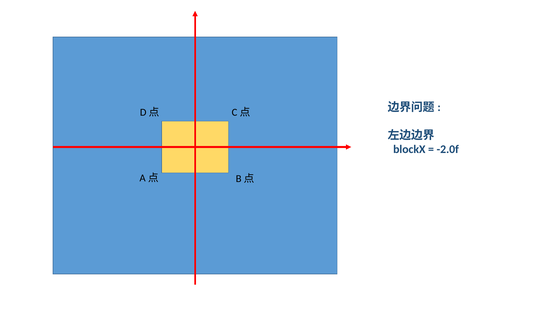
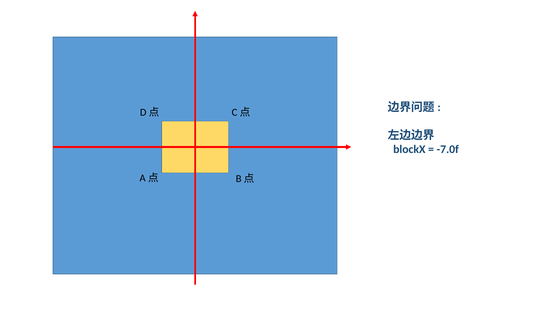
-2.0f: -2.0f -> -7.0f
